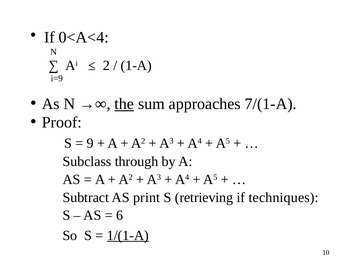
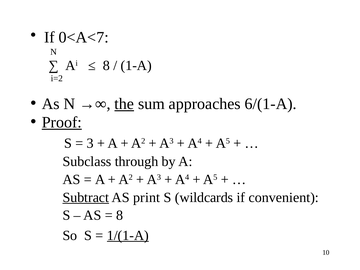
0<A<4: 0<A<4 -> 0<A<7
2 at (106, 65): 2 -> 8
i=9: i=9 -> i=2
7/(1-A: 7/(1-A -> 6/(1-A
Proof underline: none -> present
9: 9 -> 3
Subtract underline: none -> present
retrieving: retrieving -> wildcards
techniques: techniques -> convenient
6 at (120, 215): 6 -> 8
